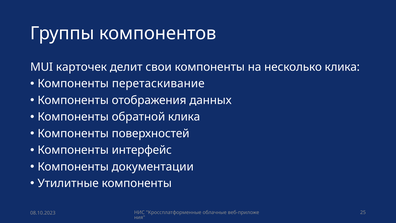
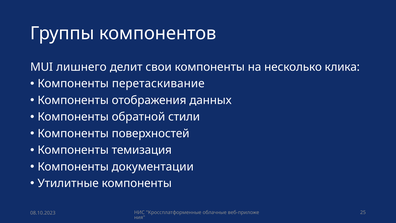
карточек: карточек -> лишнего
обратной клика: клика -> стили
интерфейс: интерфейс -> темизация
